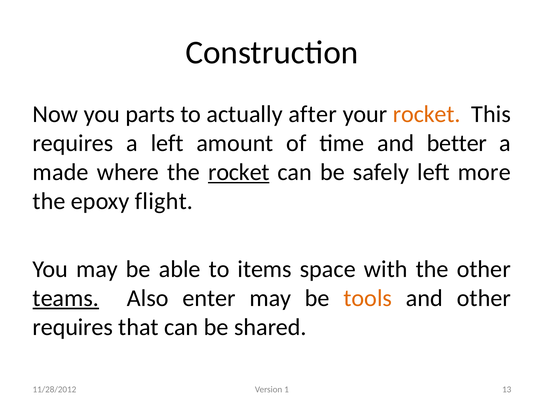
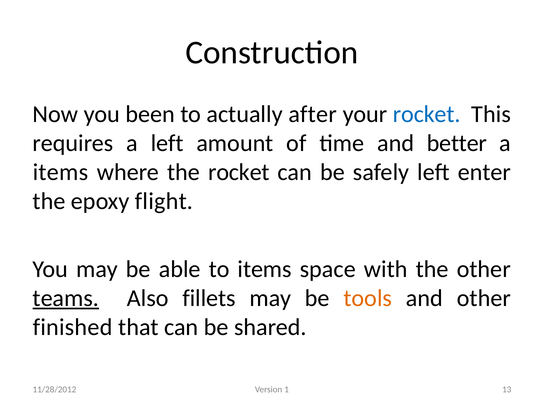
parts: parts -> been
rocket at (427, 114) colour: orange -> blue
made at (61, 172): made -> items
rocket at (239, 172) underline: present -> none
more: more -> enter
enter: enter -> fillets
requires at (73, 327): requires -> finished
